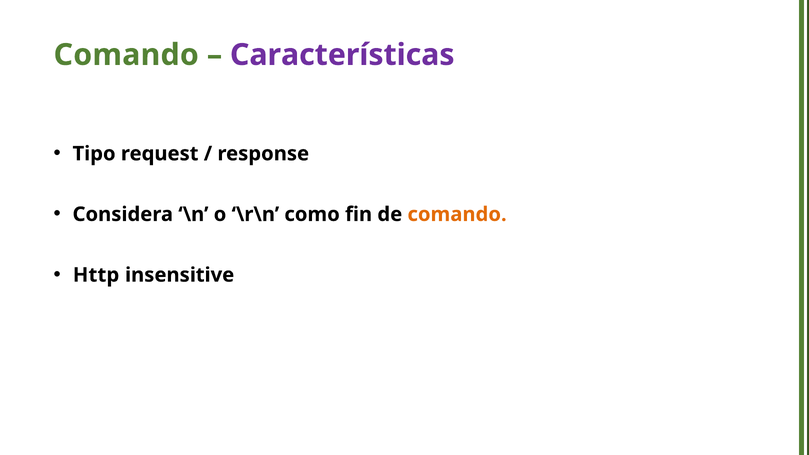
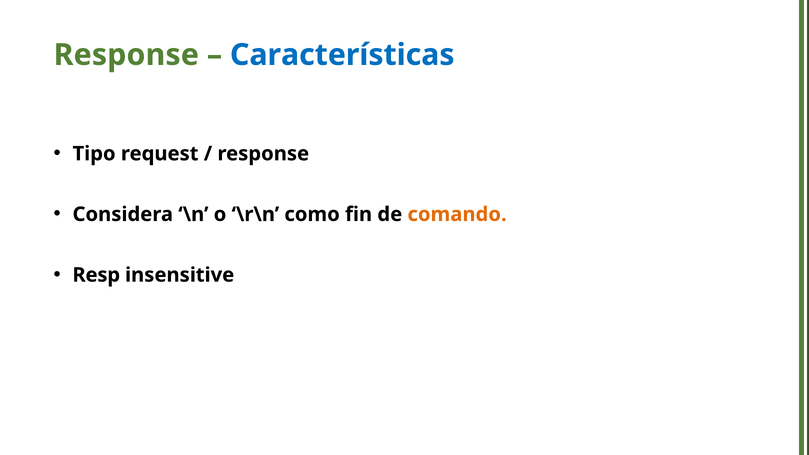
Comando at (126, 55): Comando -> Response
Características colour: purple -> blue
Http: Http -> Resp
